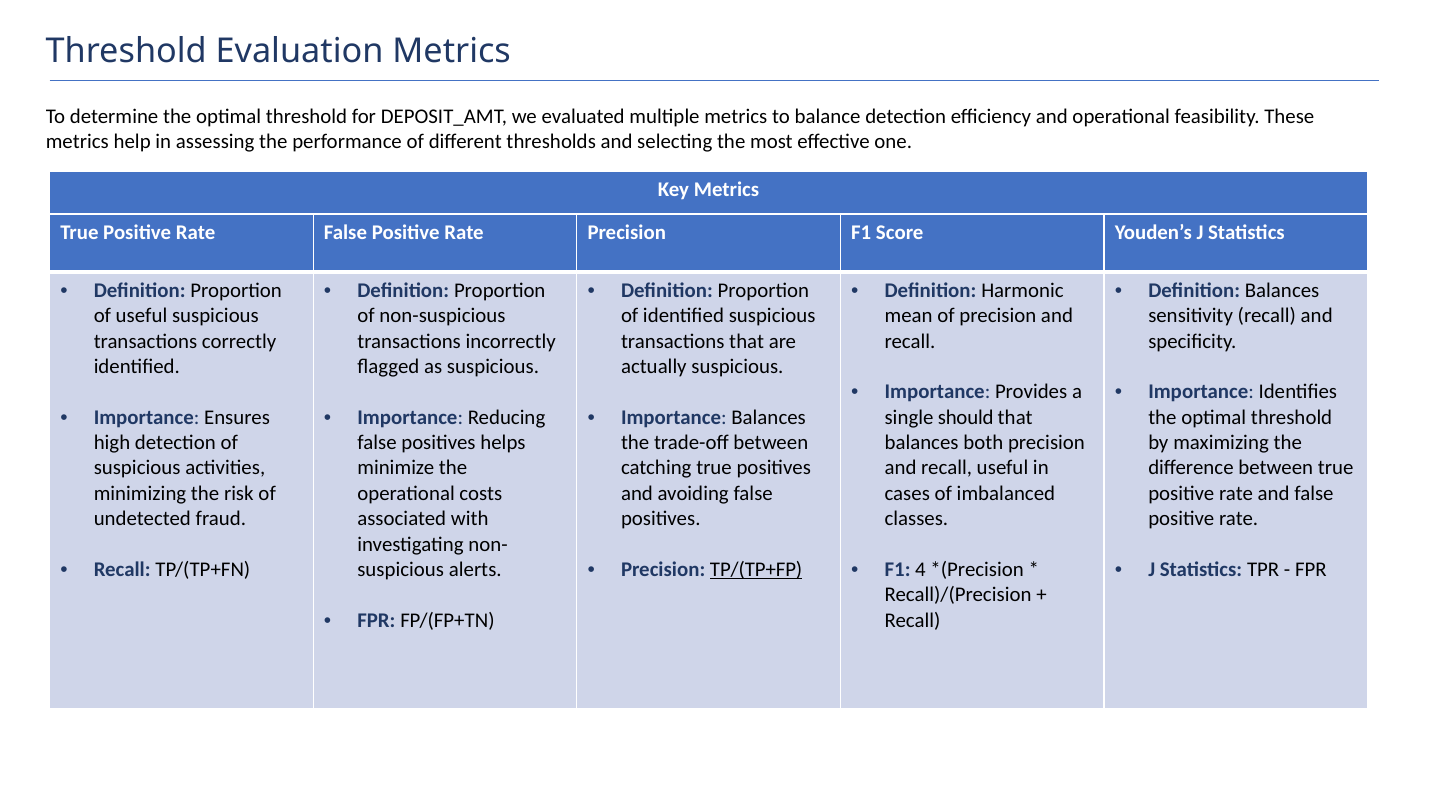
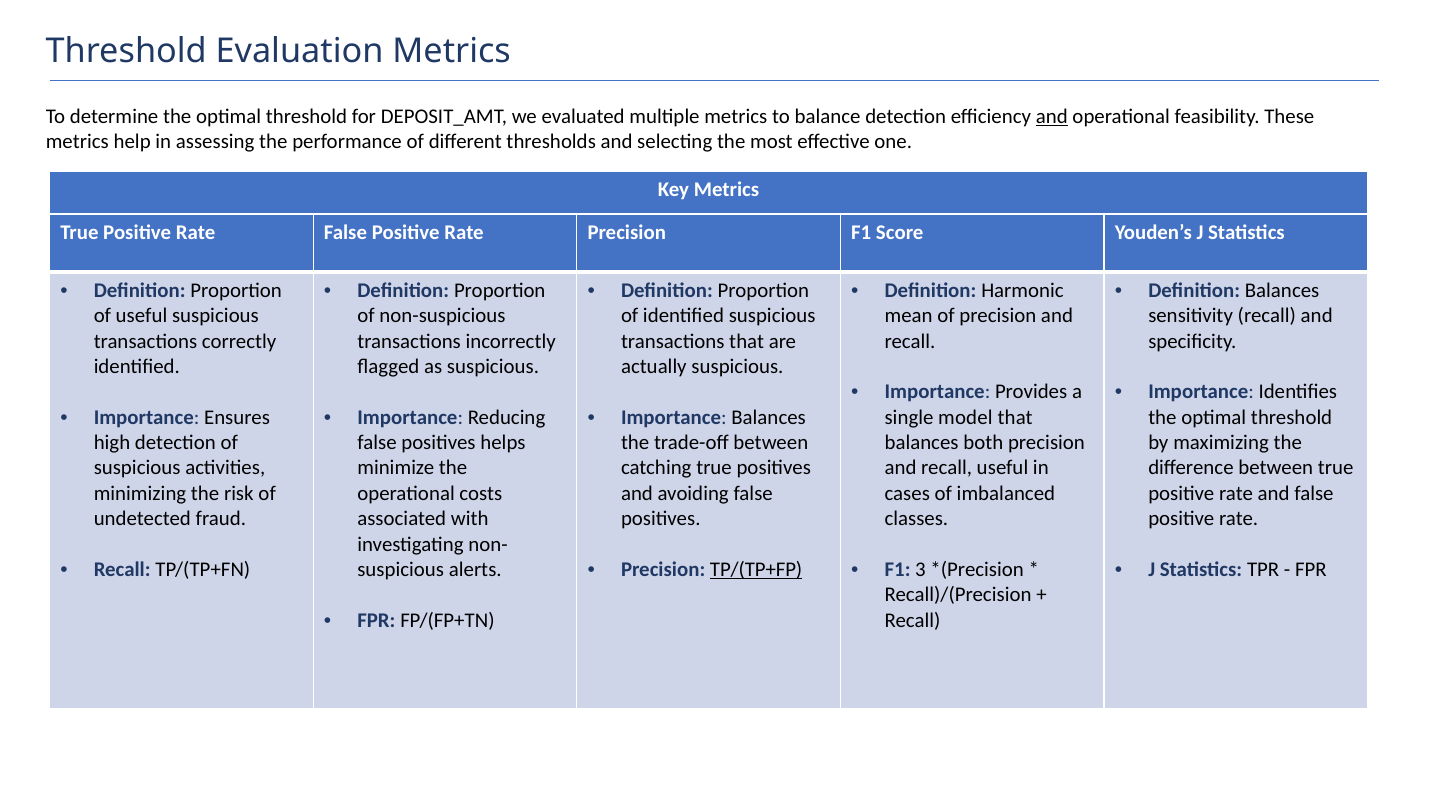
and at (1052, 117) underline: none -> present
should: should -> model
4: 4 -> 3
